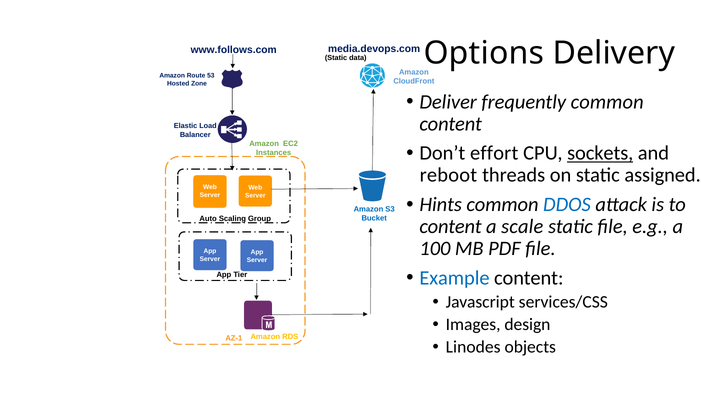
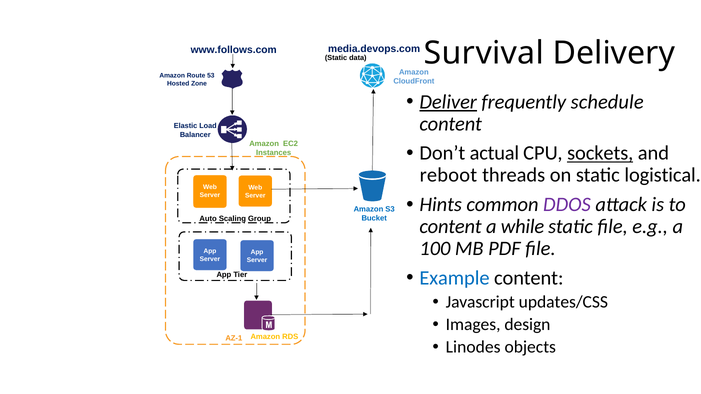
Options: Options -> Survival
Deliver underline: none -> present
frequently common: common -> schedule
effort: effort -> actual
assigned: assigned -> logistical
DDOS colour: blue -> purple
scale: scale -> while
services/CSS: services/CSS -> updates/CSS
